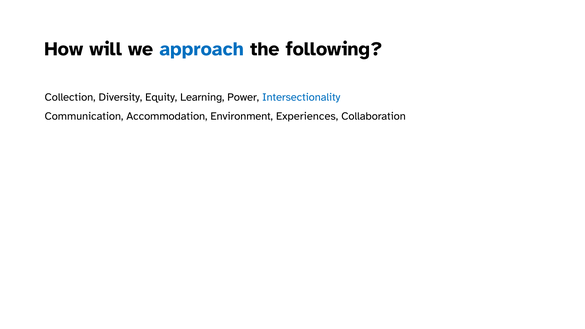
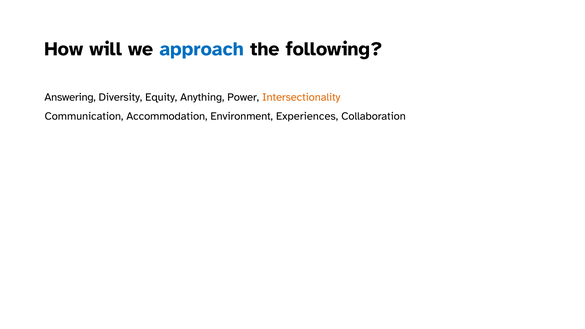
Collection: Collection -> Answering
Learning: Learning -> Anything
Intersectionality colour: blue -> orange
